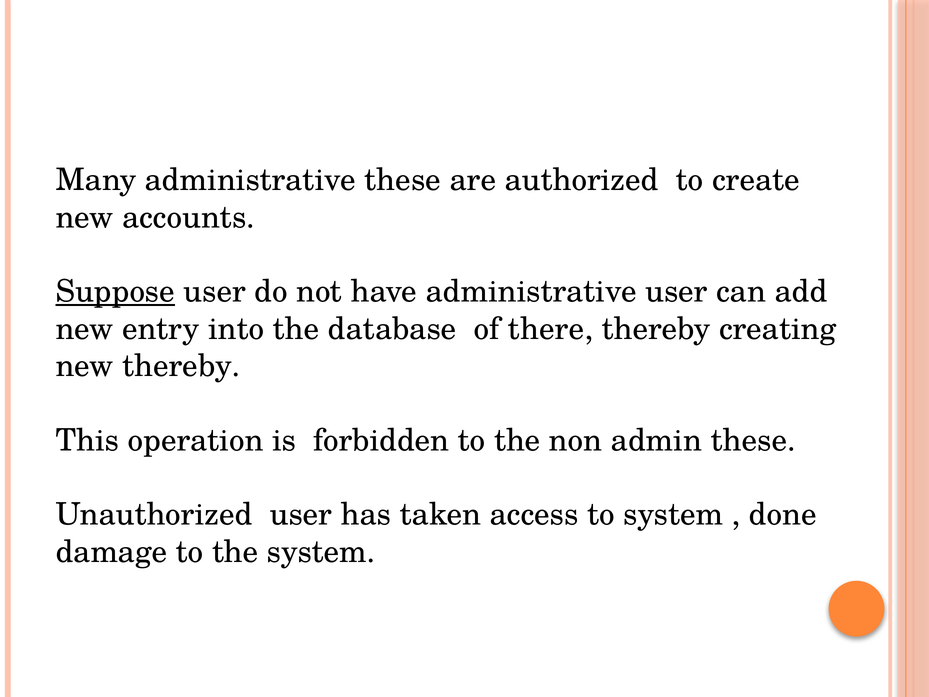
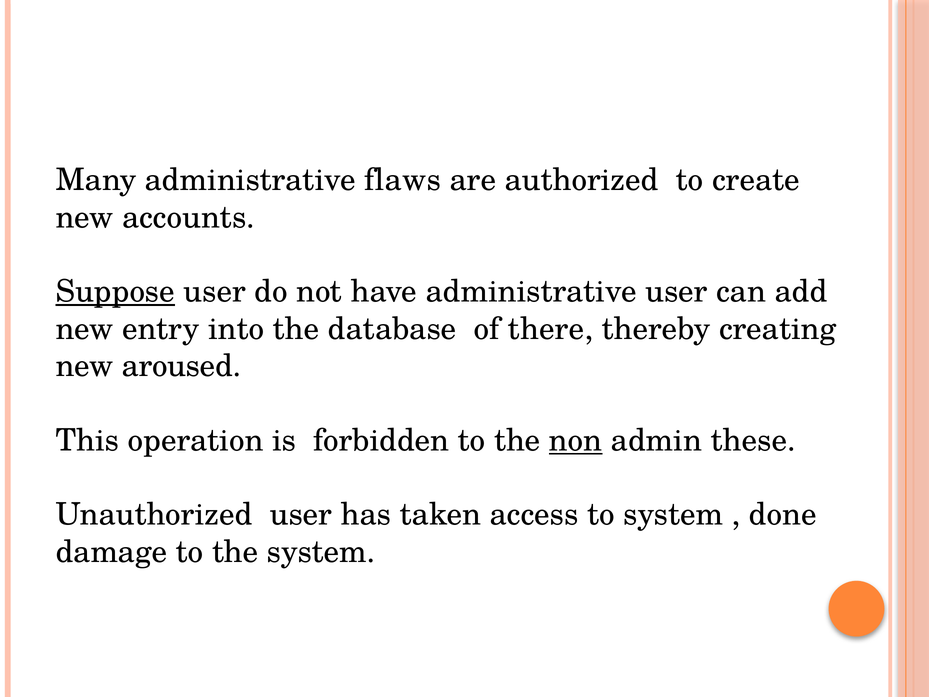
administrative these: these -> flaws
new thereby: thereby -> aroused
non underline: none -> present
